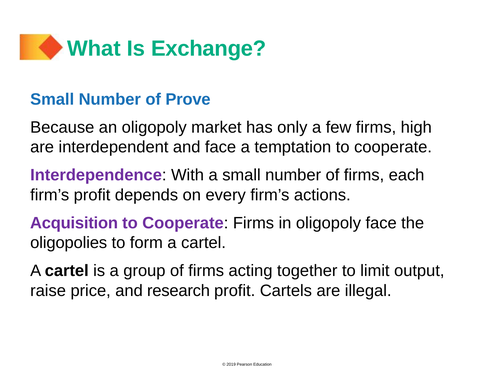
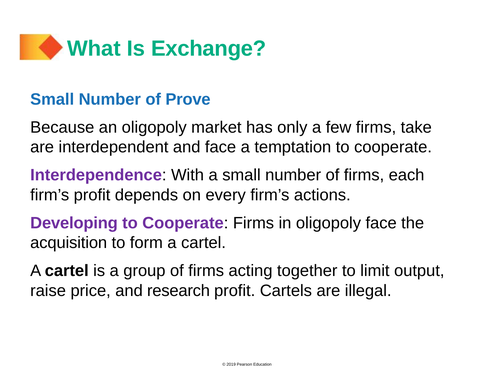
high: high -> take
Acquisition: Acquisition -> Developing
oligopolies: oligopolies -> acquisition
